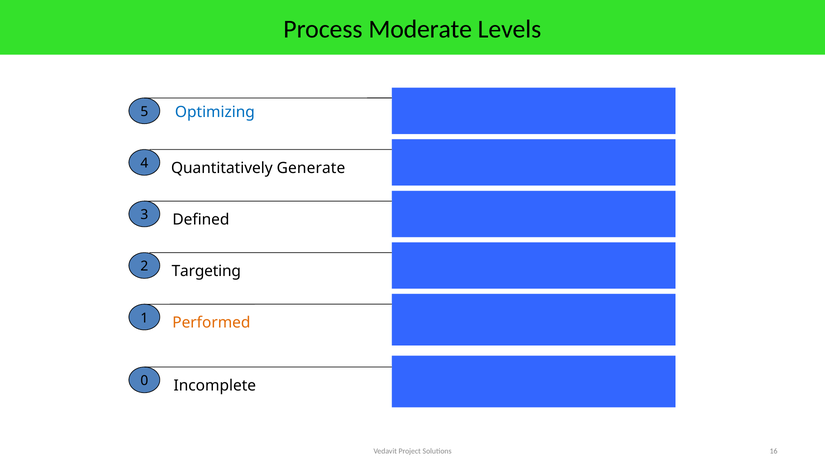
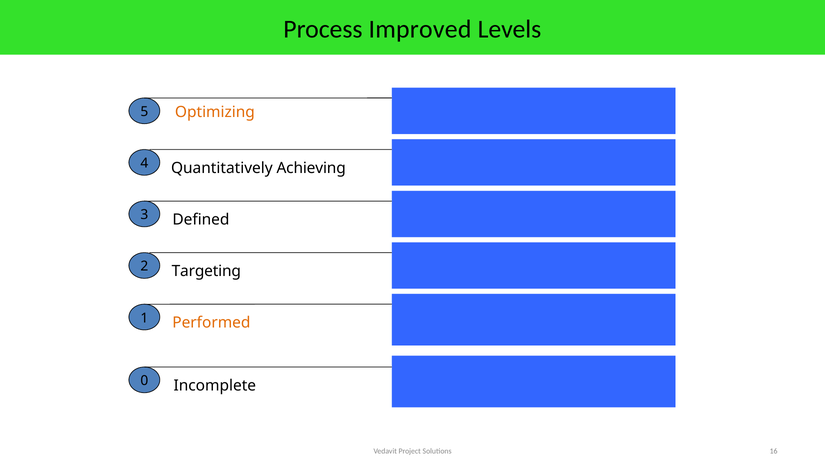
Moderate: Moderate -> Improved
Optimizing colour: blue -> orange
Generate: Generate -> Achieving
